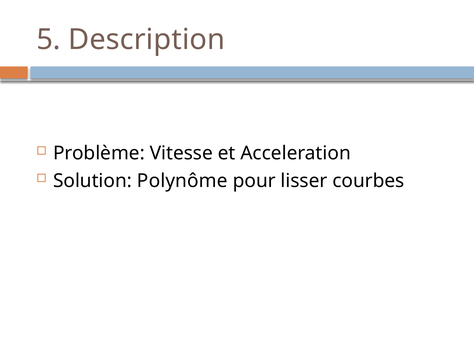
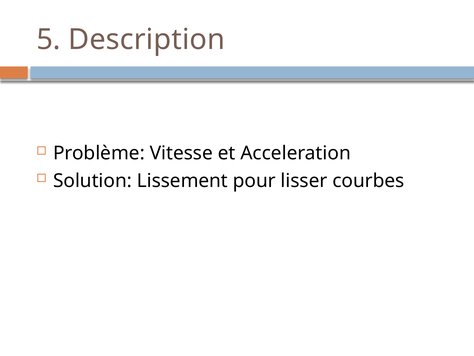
Polynôme: Polynôme -> Lissement
